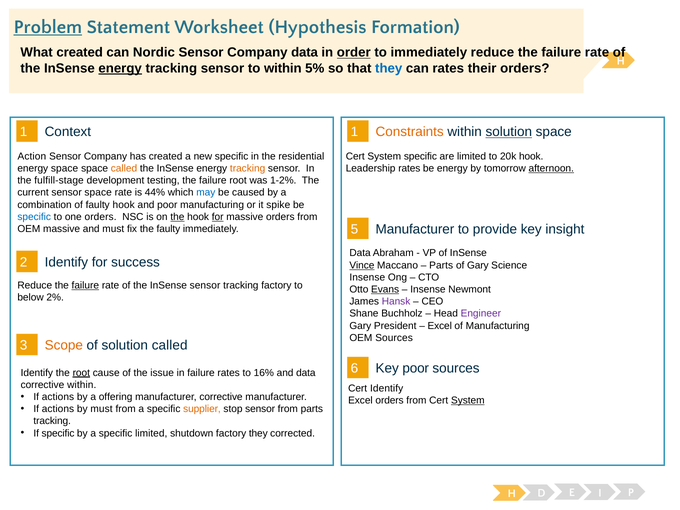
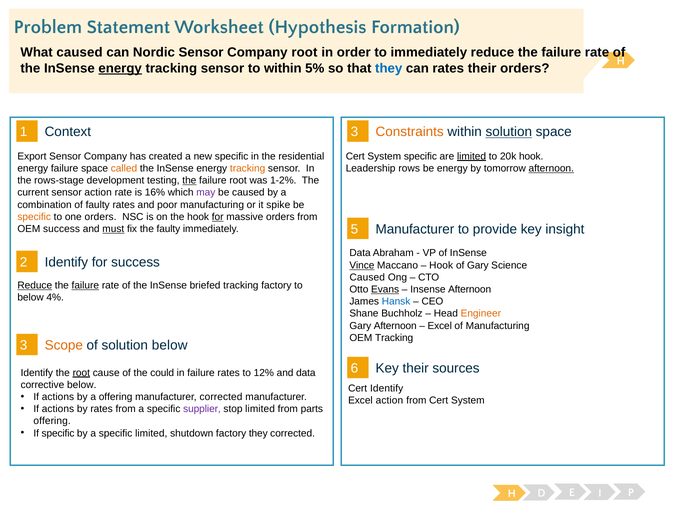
Problem underline: present -> none
What created: created -> caused
Company data: data -> root
order underline: present -> none
1 1: 1 -> 3
limited at (472, 156) underline: none -> present
Action: Action -> Export
Leadership rates: rates -> rows
energy space: space -> failure
fulfill-stage: fulfill-stage -> rows-stage
the at (189, 180) underline: none -> present
sensor space: space -> action
44%: 44% -> 16%
may colour: blue -> purple
faulty hook: hook -> rates
specific at (34, 217) colour: blue -> orange
the at (177, 217) underline: present -> none
OEM massive: massive -> success
must at (113, 229) underline: none -> present
Parts at (441, 265): Parts -> Hook
Insense at (367, 277): Insense -> Caused
Reduce at (35, 286) underline: none -> present
InSense sensor: sensor -> briefed
Insense Newmont: Newmont -> Afternoon
2%: 2% -> 4%
Hansk colour: purple -> blue
Engineer colour: purple -> orange
Gary President: President -> Afternoon
OEM Sources: Sources -> Tracking
solution called: called -> below
Key poor: poor -> their
issue: issue -> could
16%: 16% -> 12%
corrective within: within -> below
manufacturer corrective: corrective -> corrected
Excel orders: orders -> action
System at (468, 400) underline: present -> none
by must: must -> rates
supplier colour: orange -> purple
stop sensor: sensor -> limited
tracking at (52, 421): tracking -> offering
